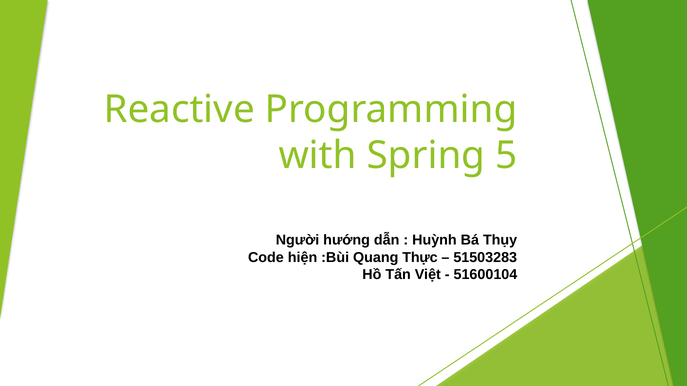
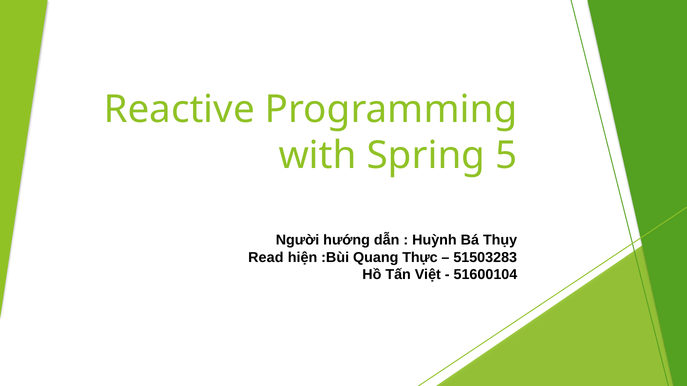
Code: Code -> Read
